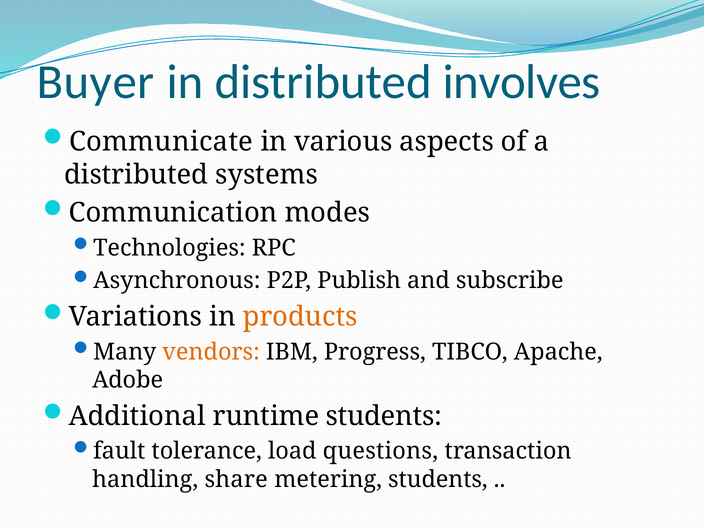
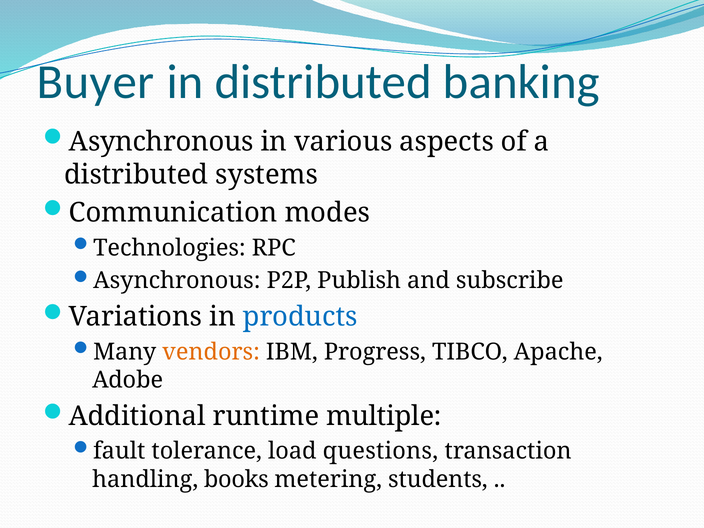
involves: involves -> banking
Communicate at (161, 142): Communicate -> Asynchronous
products colour: orange -> blue
runtime students: students -> multiple
share: share -> books
